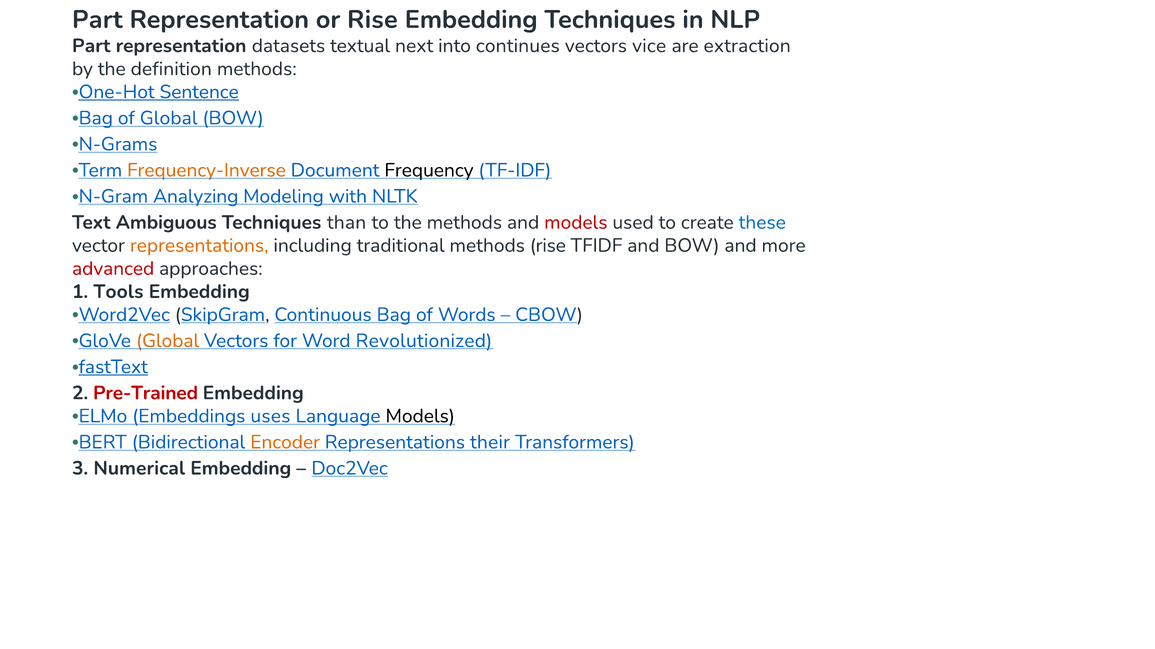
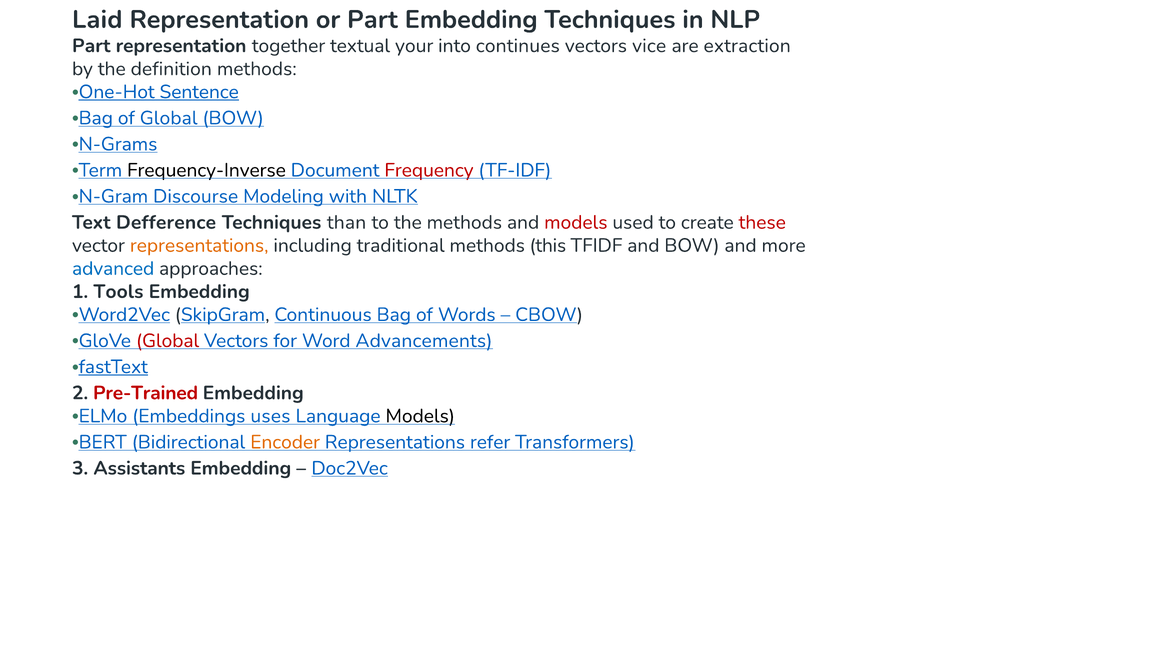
Part at (97, 20): Part -> Laid
or Rise: Rise -> Part
datasets: datasets -> together
next: next -> your
Frequency-Inverse colour: orange -> black
Frequency colour: black -> red
Analyzing: Analyzing -> Discourse
Ambiguous: Ambiguous -> Defference
these colour: blue -> red
methods rise: rise -> this
advanced colour: red -> blue
Global at (168, 341) colour: orange -> red
Revolutionized: Revolutionized -> Advancements
their: their -> refer
Numerical: Numerical -> Assistants
